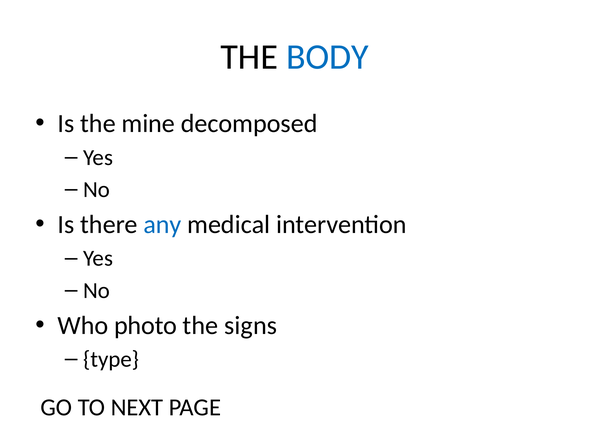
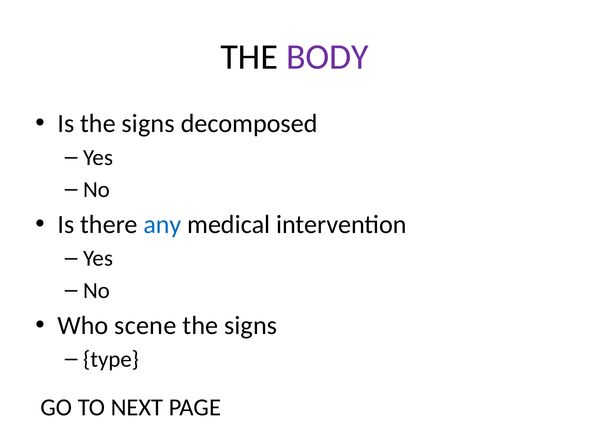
BODY colour: blue -> purple
Is the mine: mine -> signs
photo: photo -> scene
